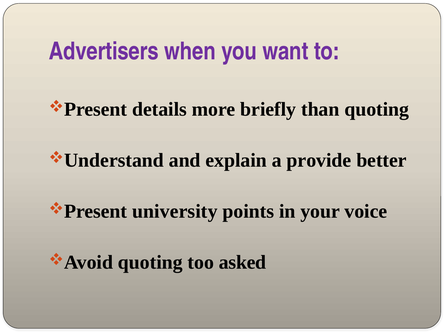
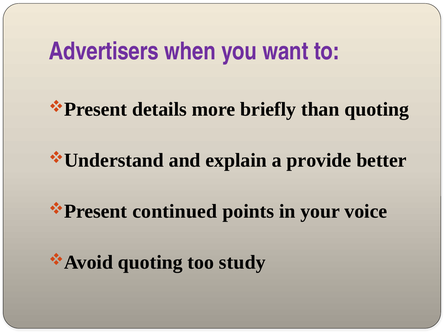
university: university -> continued
asked: asked -> study
